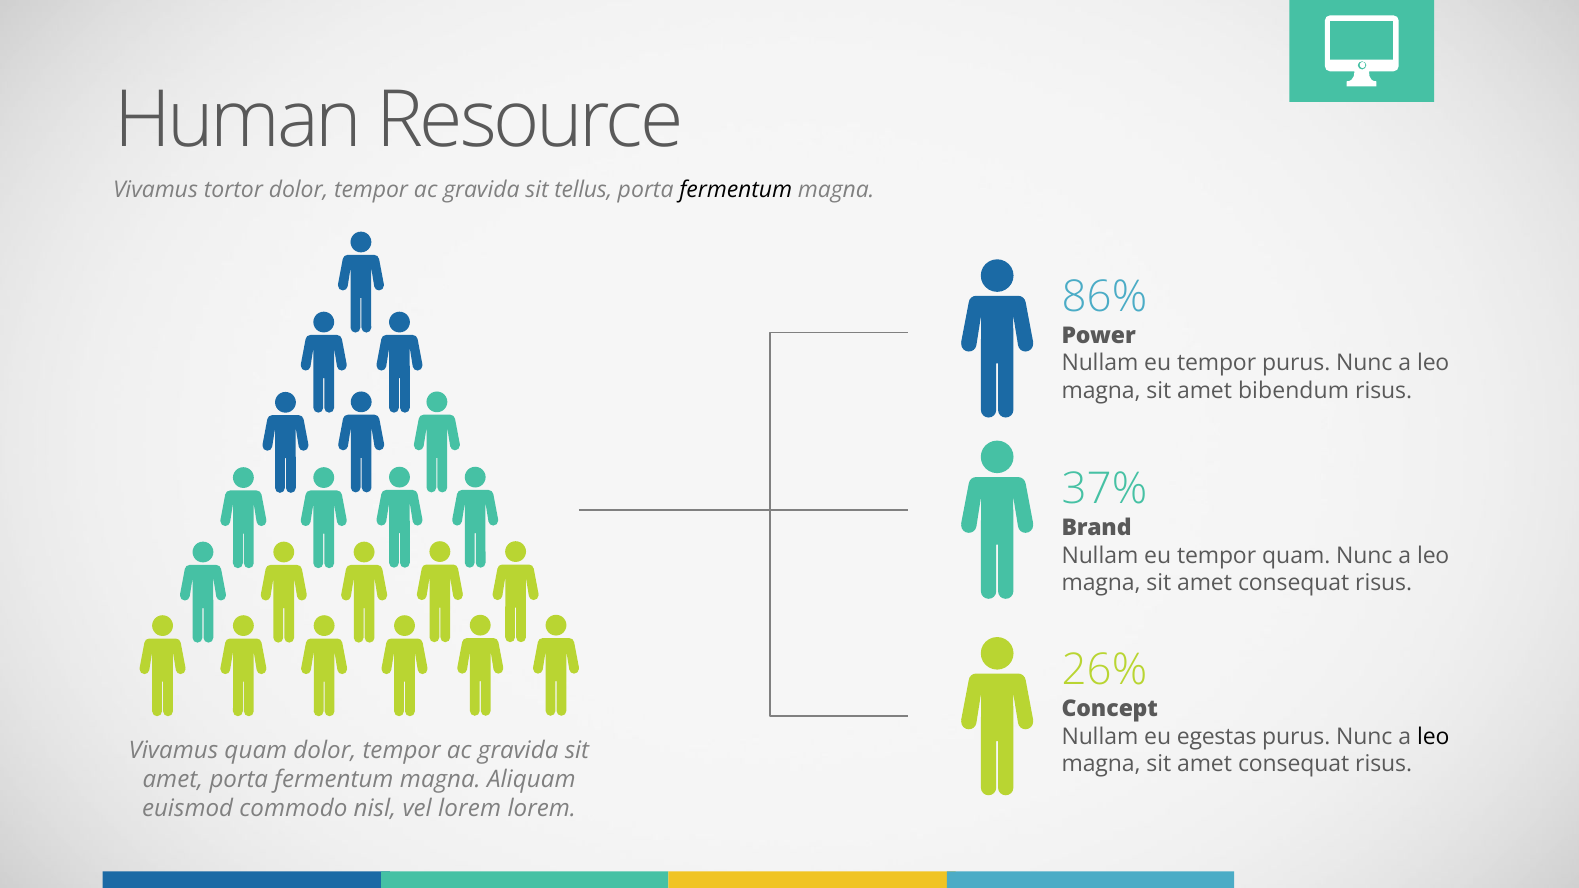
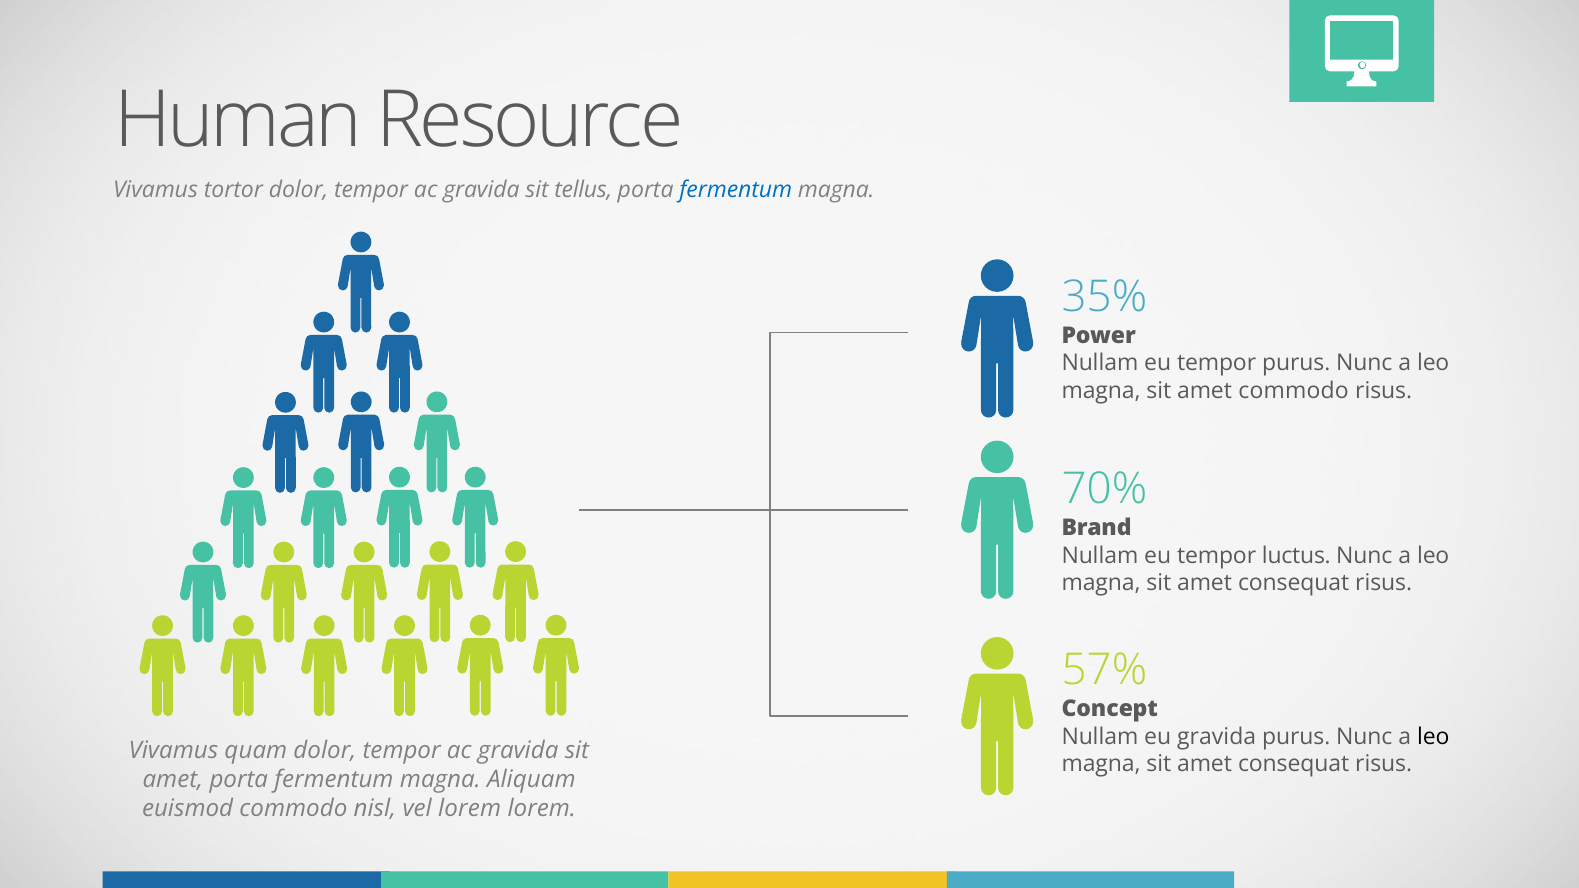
fermentum at (736, 190) colour: black -> blue
86%: 86% -> 35%
amet bibendum: bibendum -> commodo
37%: 37% -> 70%
tempor quam: quam -> luctus
26%: 26% -> 57%
eu egestas: egestas -> gravida
